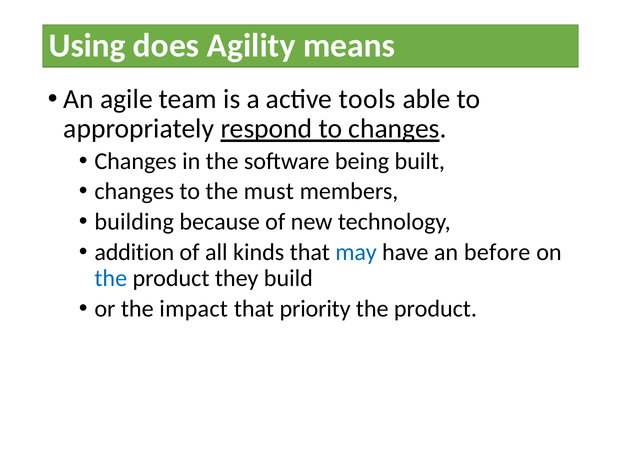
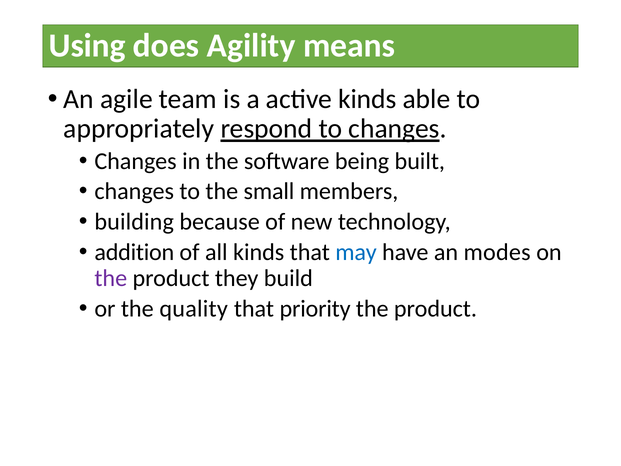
active tools: tools -> kinds
must: must -> small
before: before -> modes
the at (111, 278) colour: blue -> purple
impact: impact -> quality
